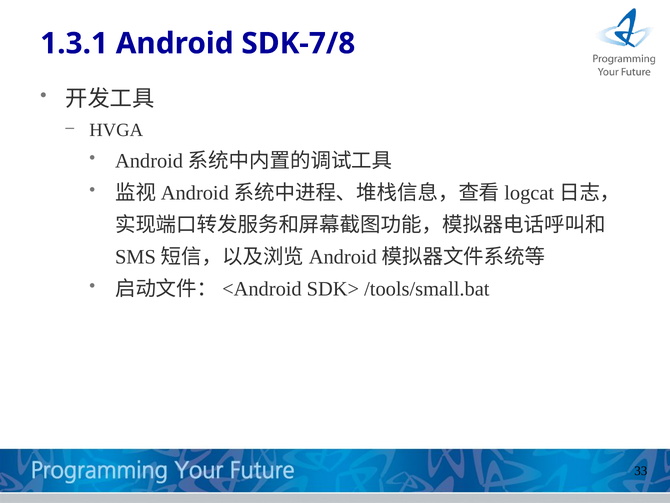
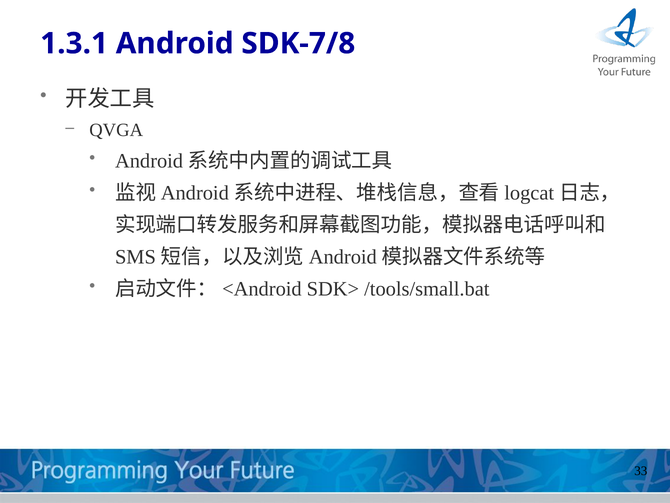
HVGA: HVGA -> QVGA
